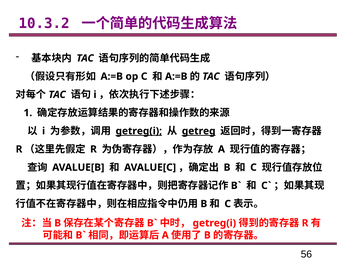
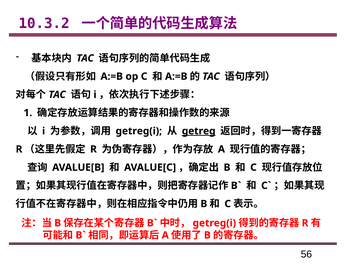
getreg(i at (139, 131) underline: present -> none
